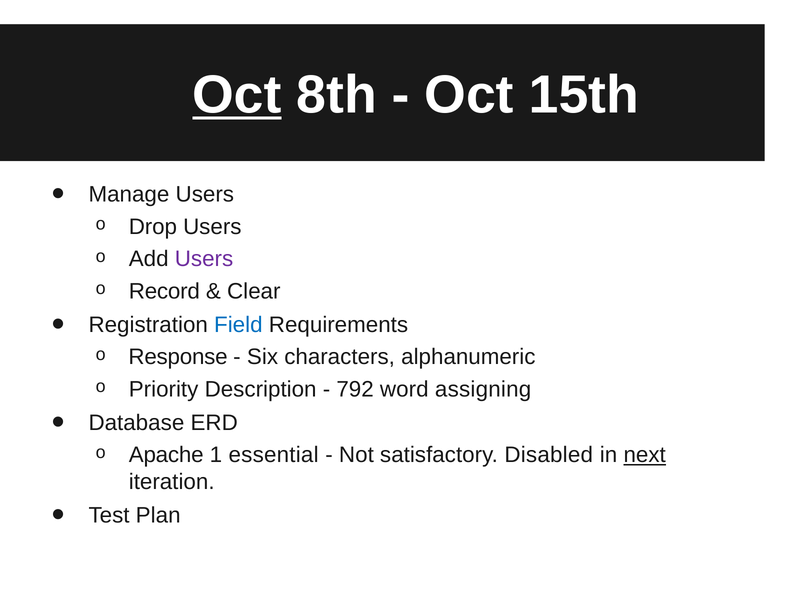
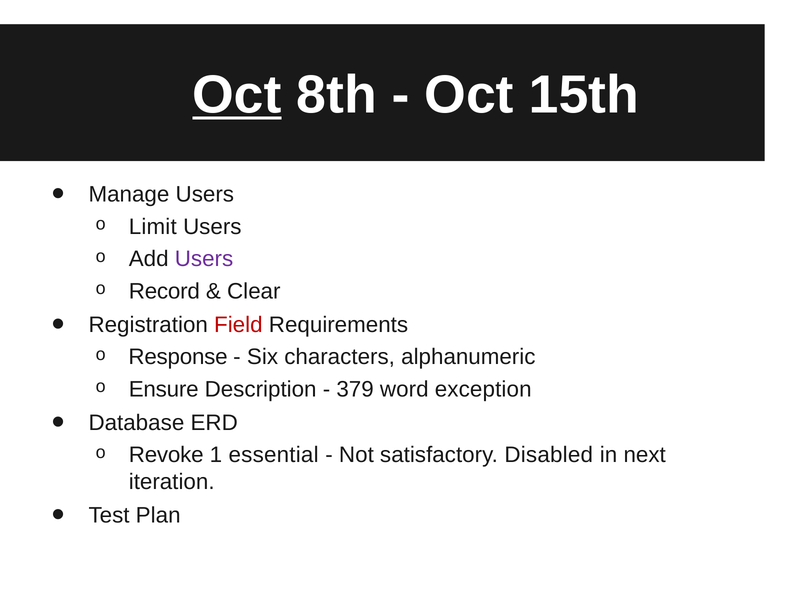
Drop: Drop -> Limit
Field colour: blue -> red
Priority: Priority -> Ensure
792: 792 -> 379
assigning: assigning -> exception
Apache: Apache -> Revoke
next underline: present -> none
